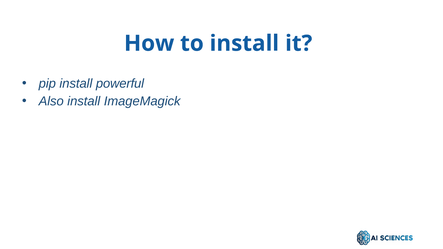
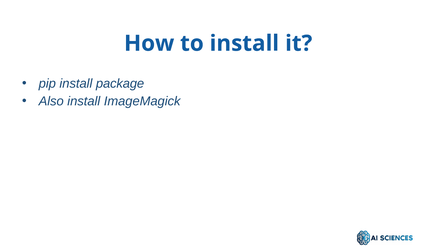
powerful: powerful -> package
